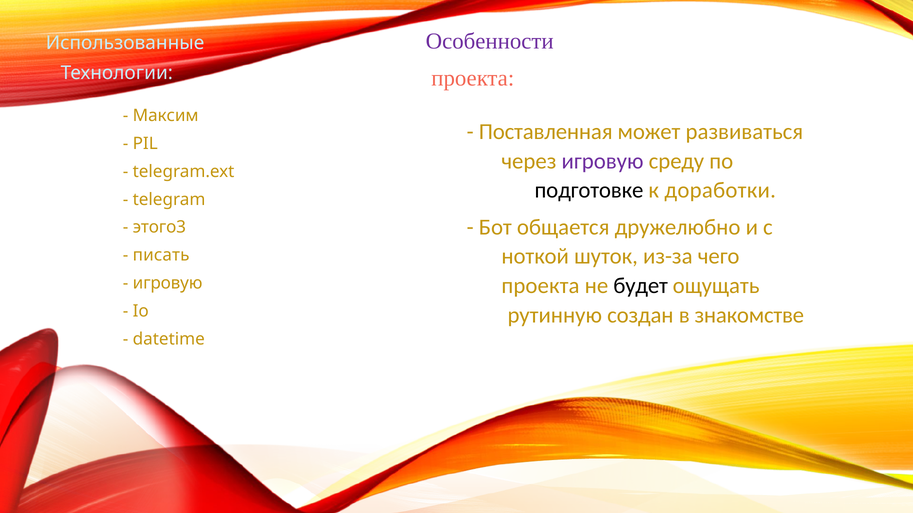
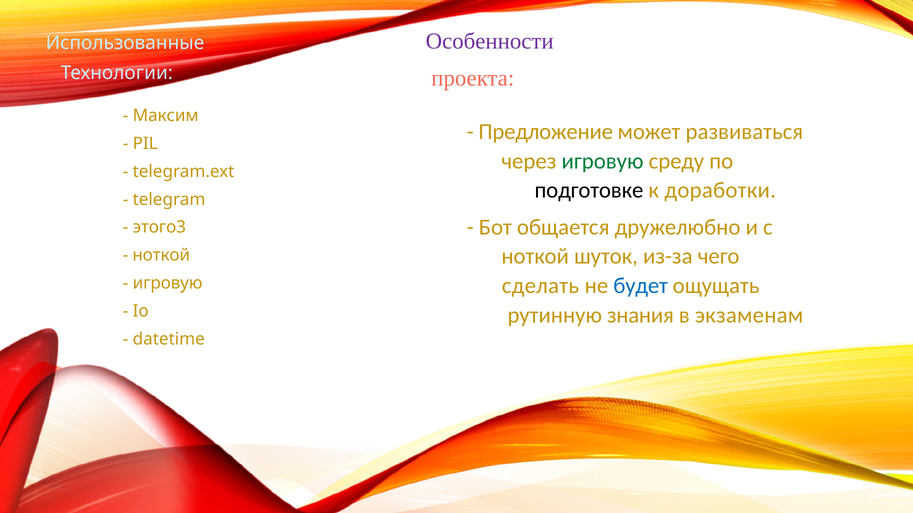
Поставленная: Поставленная -> Предложение
игровую at (603, 161) colour: purple -> green
писать at (161, 256): писать -> ноткой
проекта at (540, 286): проекта -> сделать
будет colour: black -> blue
создан: создан -> знания
знакомстве: знакомстве -> экзаменам
